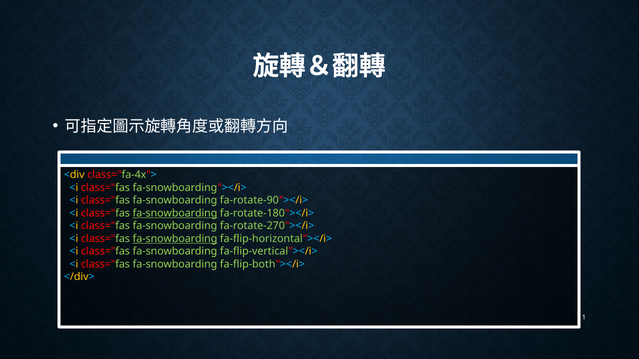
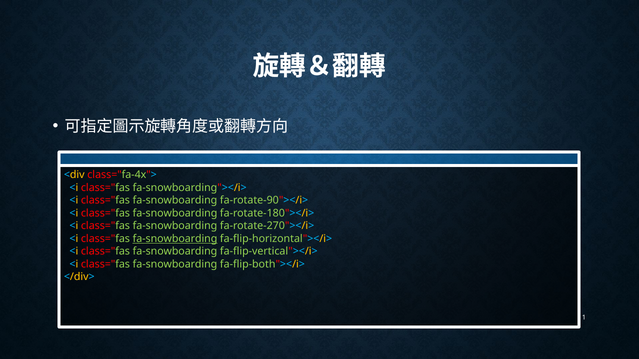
fa-snowboarding at (175, 213) underline: present -> none
